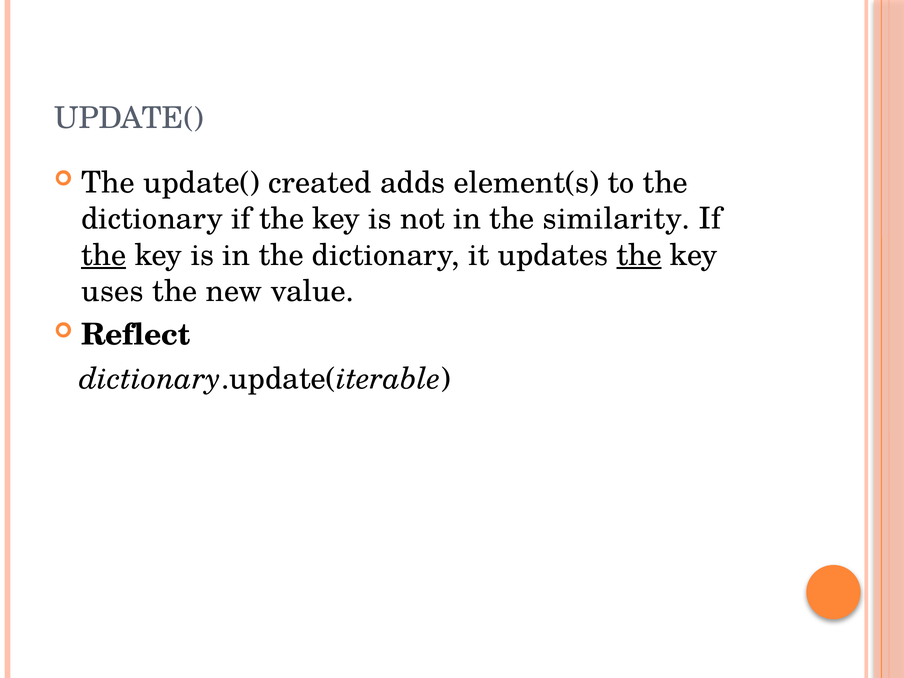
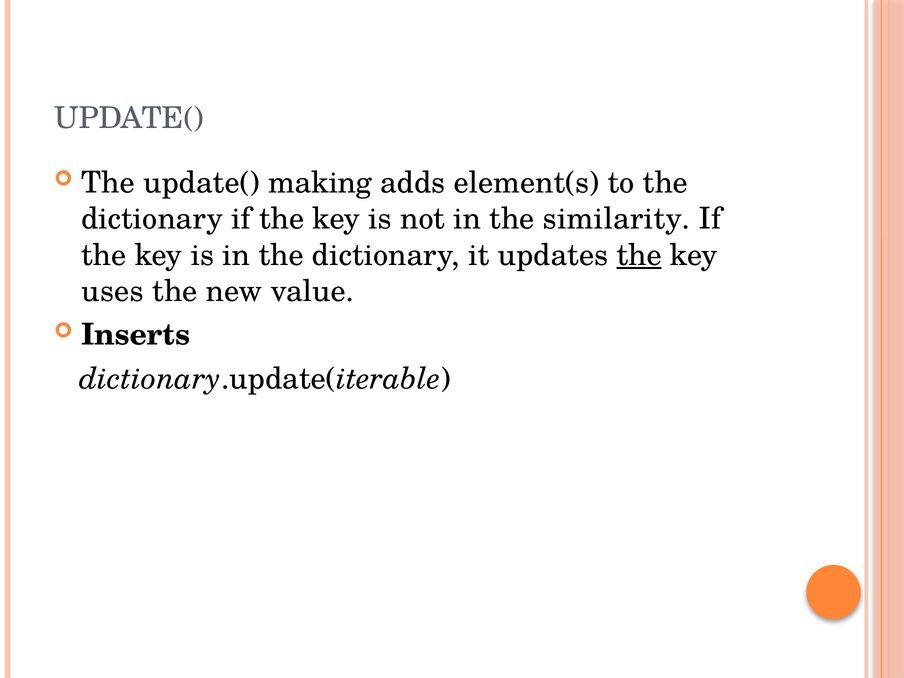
created: created -> making
the at (104, 255) underline: present -> none
Reflect: Reflect -> Inserts
